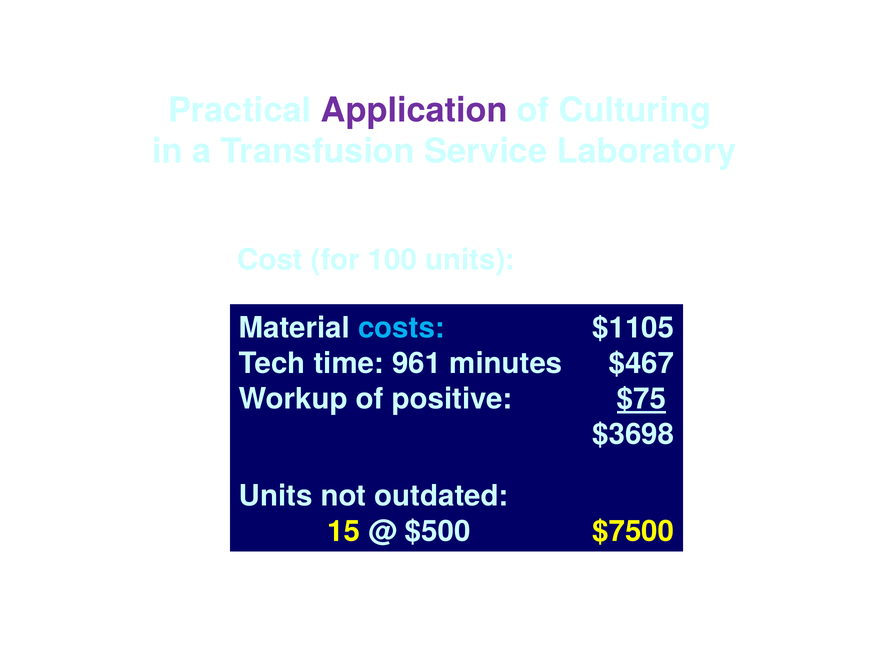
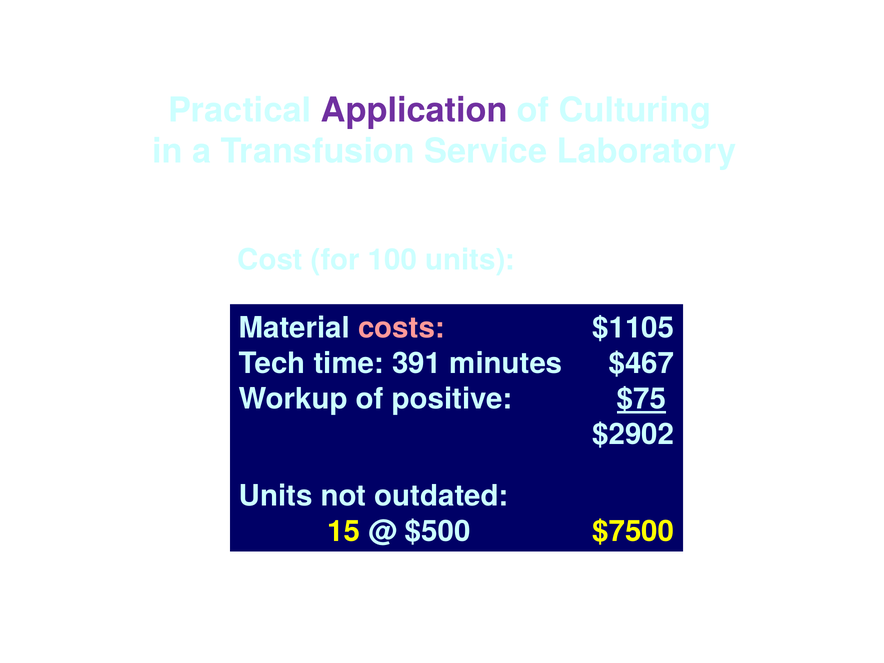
costs colour: light blue -> pink
961: 961 -> 391
$3698: $3698 -> $2902
